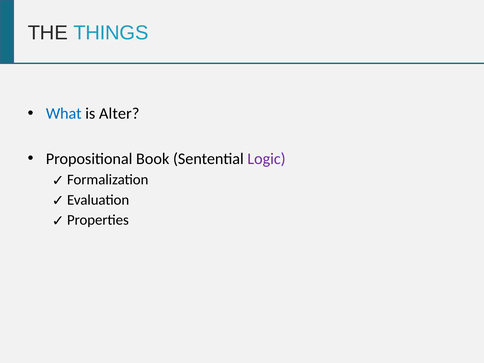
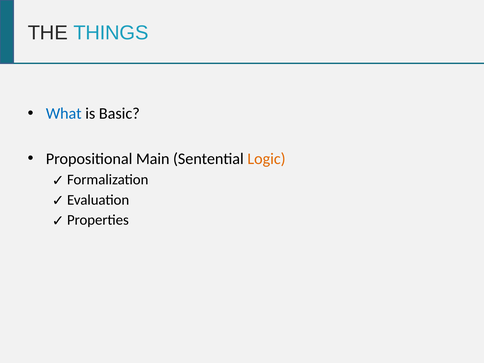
Alter: Alter -> Basic
Book: Book -> Main
Logic colour: purple -> orange
